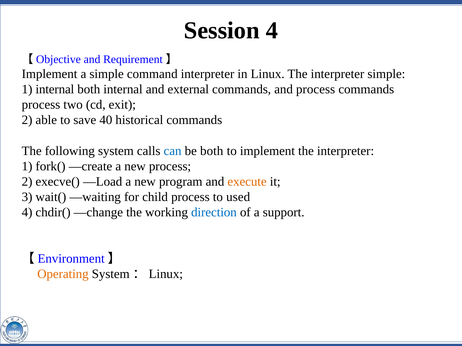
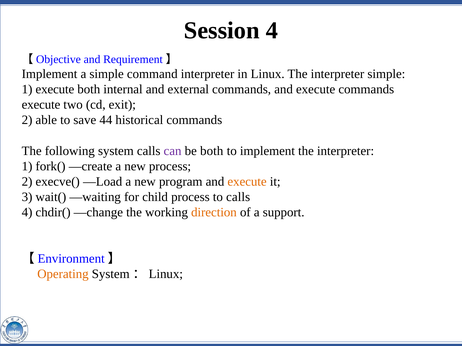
1 internal: internal -> execute
commands and process: process -> execute
process at (41, 105): process -> execute
40: 40 -> 44
can colour: blue -> purple
to used: used -> calls
direction colour: blue -> orange
